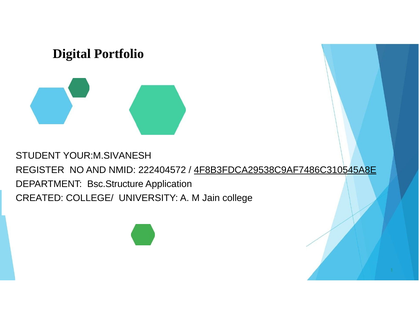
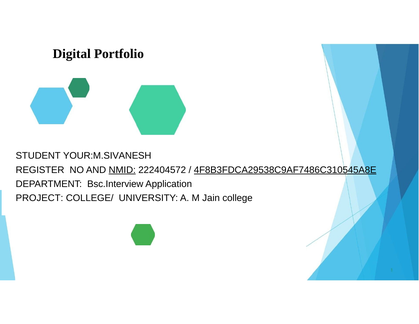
NMID underline: none -> present
Bsc.Structure: Bsc.Structure -> Bsc.Interview
CREATED: CREATED -> PROJECT
